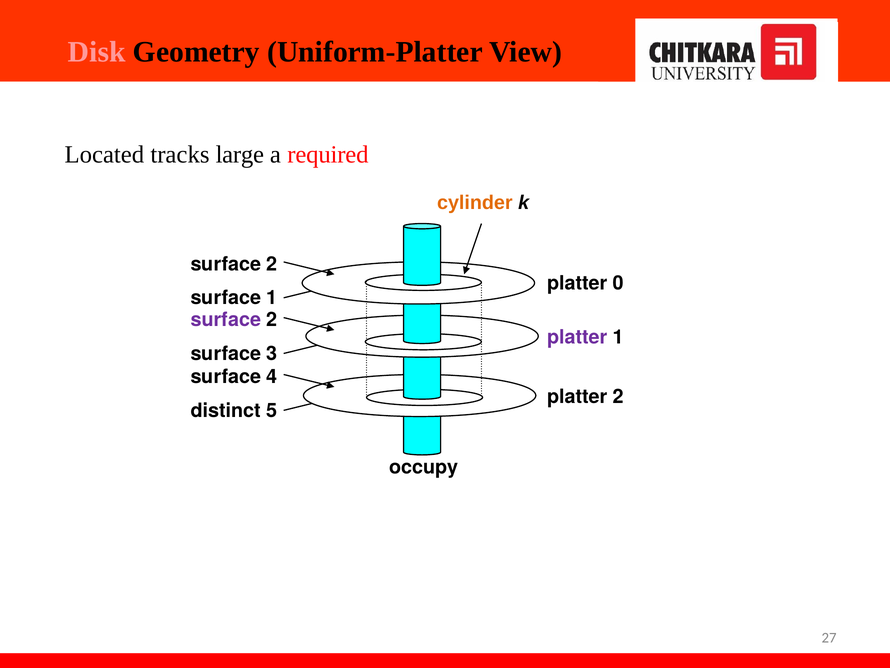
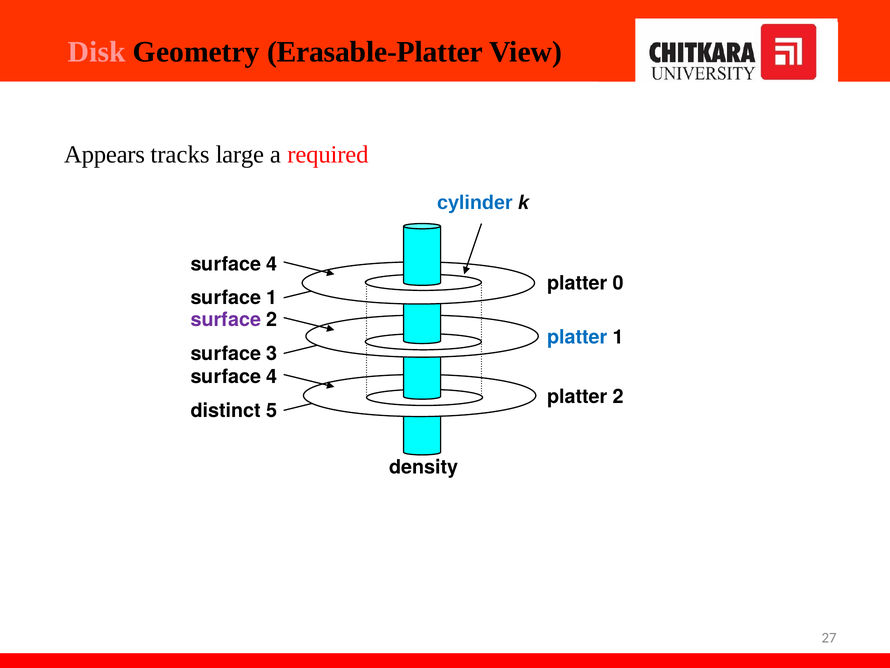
Uniform-Platter: Uniform-Platter -> Erasable-Platter
Located: Located -> Appears
cylinder colour: orange -> blue
2 at (272, 264): 2 -> 4
platter at (577, 337) colour: purple -> blue
occupy: occupy -> density
